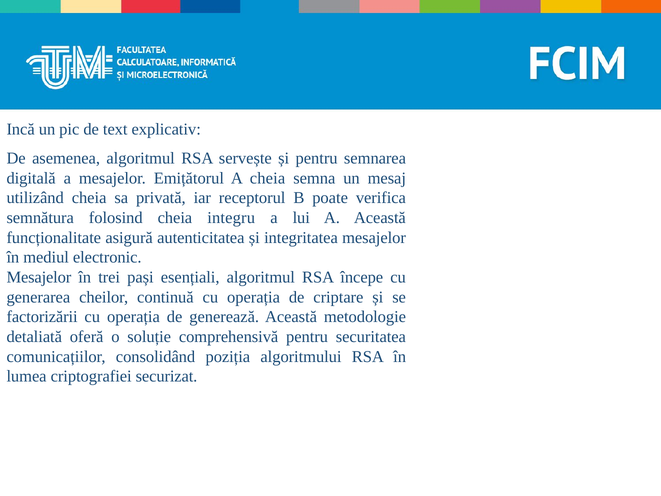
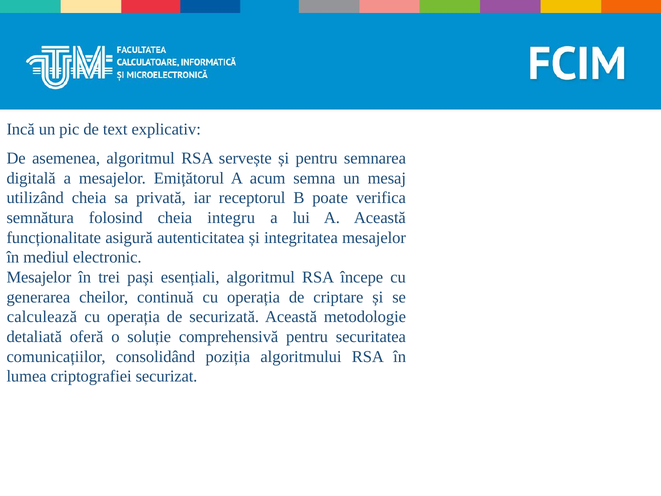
A cheia: cheia -> acum
factorizării: factorizării -> calculează
generează: generează -> securizată
